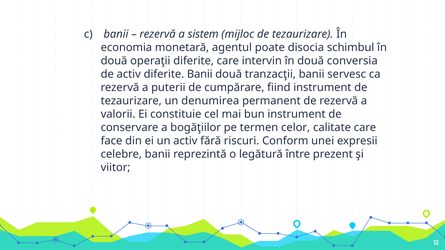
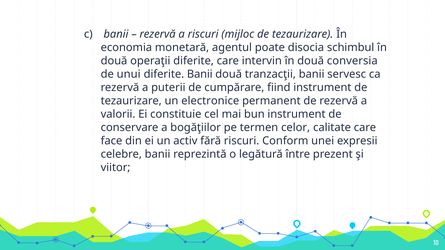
a sistem: sistem -> riscuri
de activ: activ -> unui
denumirea: denumirea -> electronice
